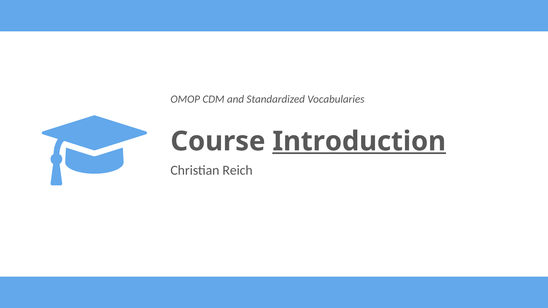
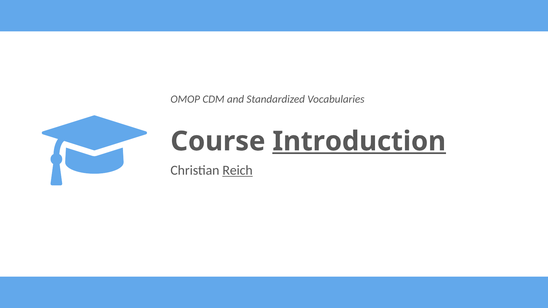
Reich underline: none -> present
